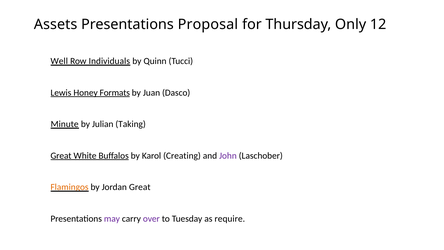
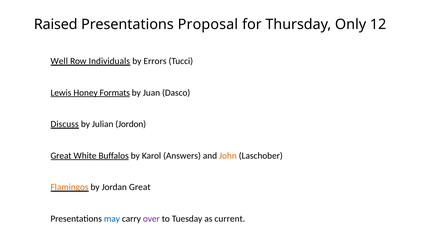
Assets: Assets -> Raised
Quinn: Quinn -> Errors
Minute: Minute -> Discuss
Taking: Taking -> Jordon
Creating: Creating -> Answers
John colour: purple -> orange
may colour: purple -> blue
require: require -> current
